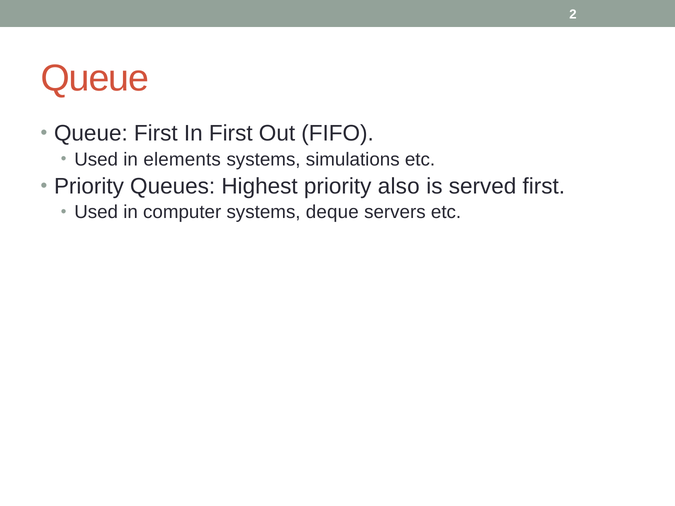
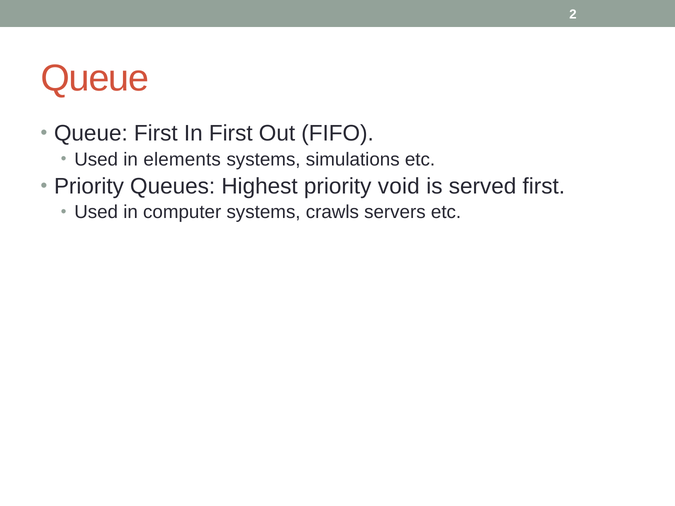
also: also -> void
deque: deque -> crawls
